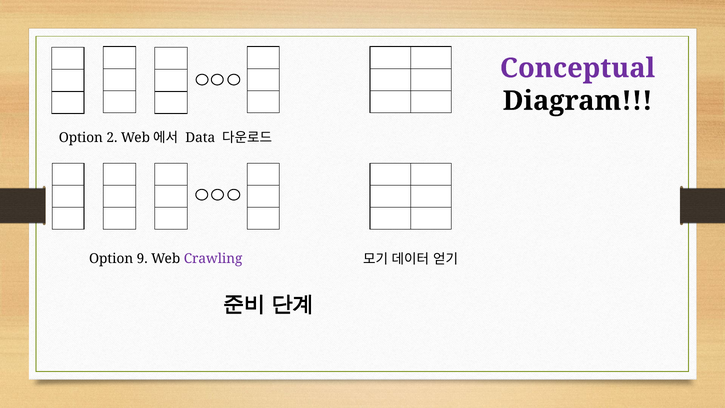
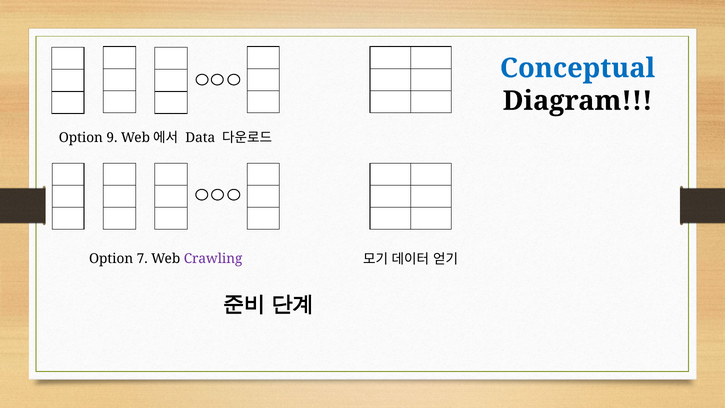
Conceptual colour: purple -> blue
2: 2 -> 9
9: 9 -> 7
